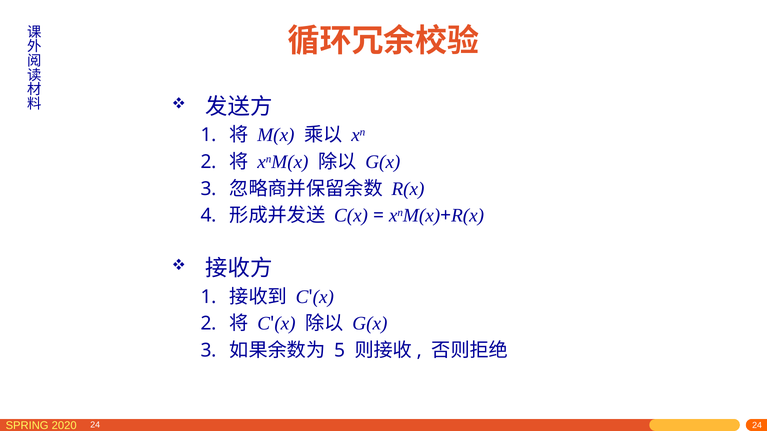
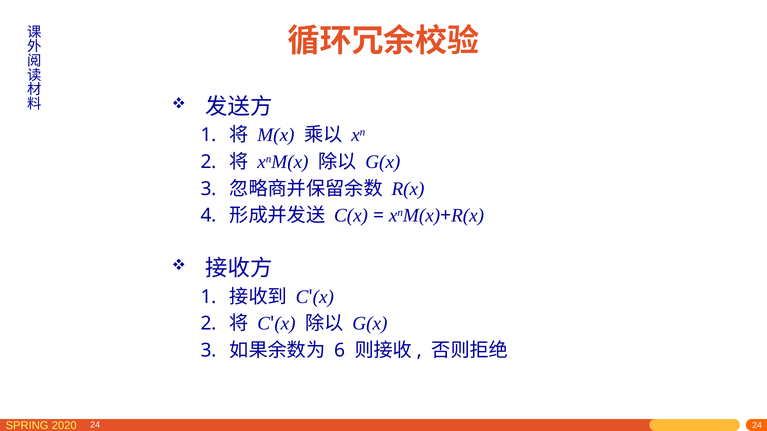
5: 5 -> 6
